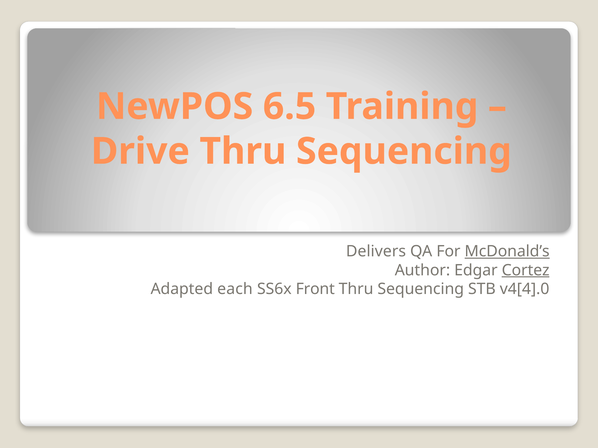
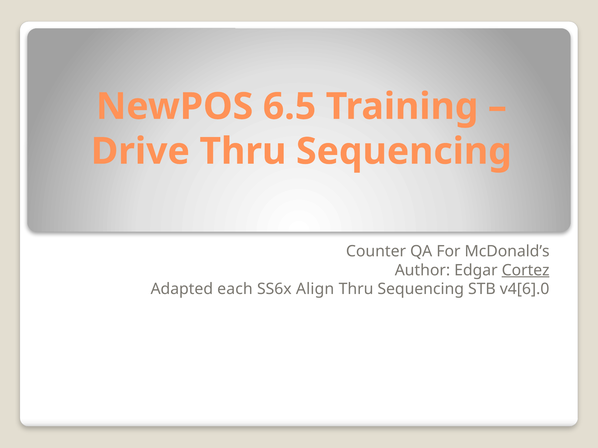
Delivers: Delivers -> Counter
McDonald’s underline: present -> none
Front: Front -> Align
v4[4].0: v4[4].0 -> v4[6].0
